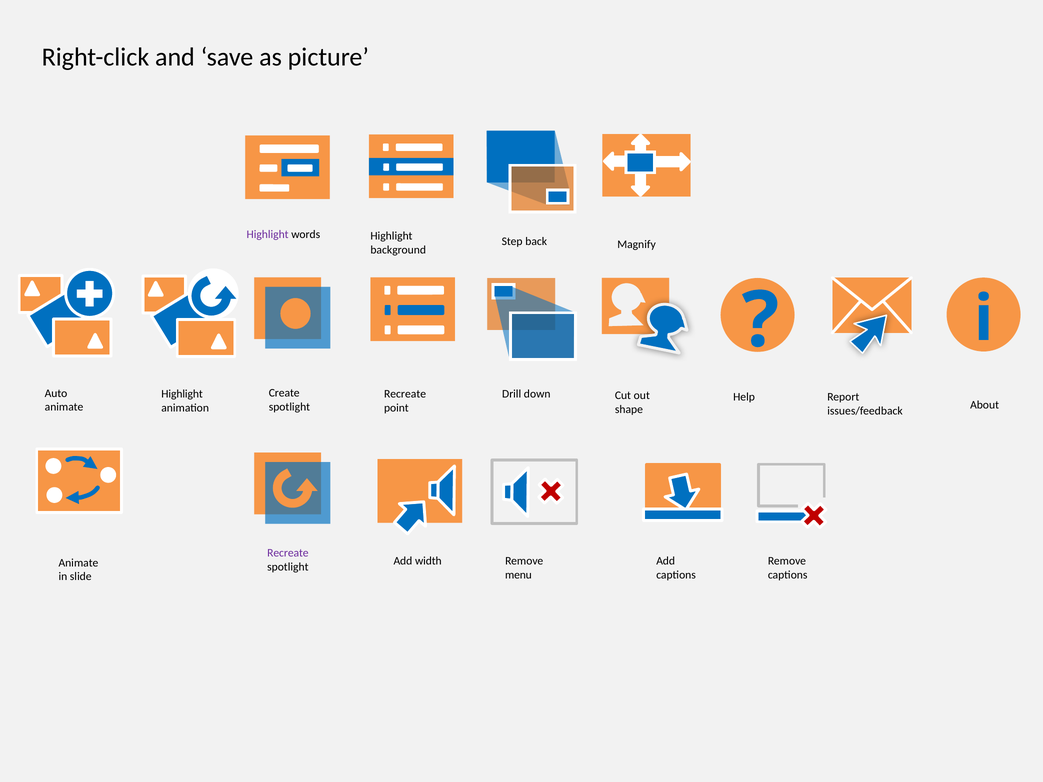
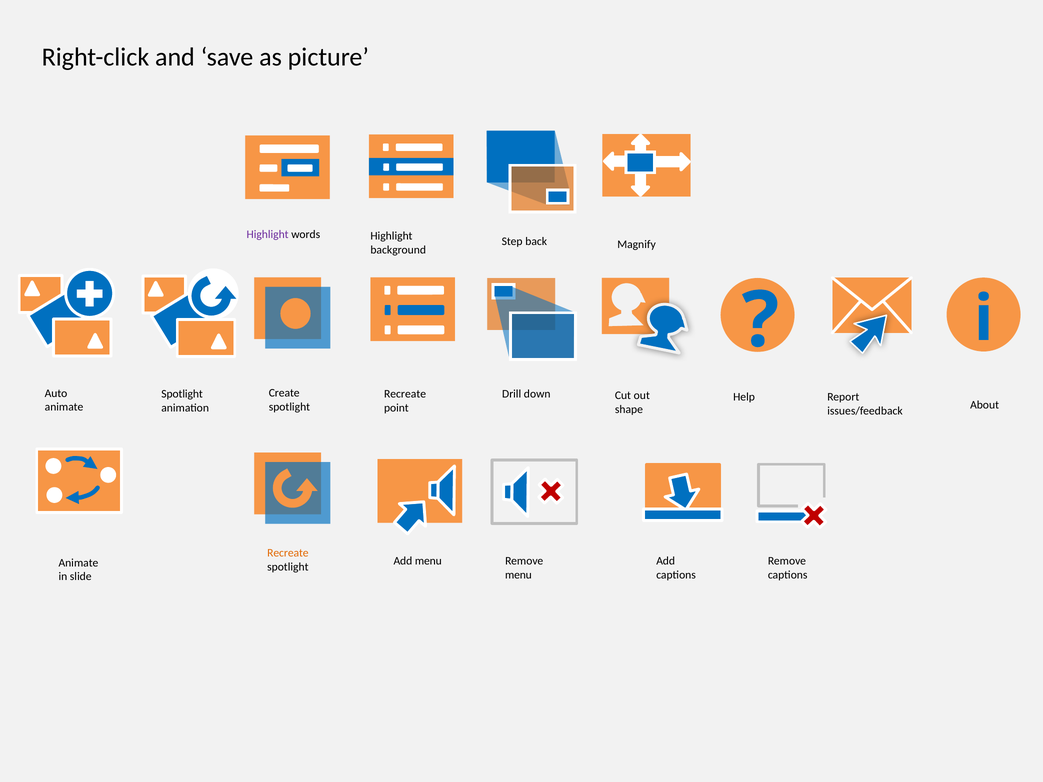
Highlight at (182, 394): Highlight -> Spotlight
Recreate at (288, 553) colour: purple -> orange
Add width: width -> menu
